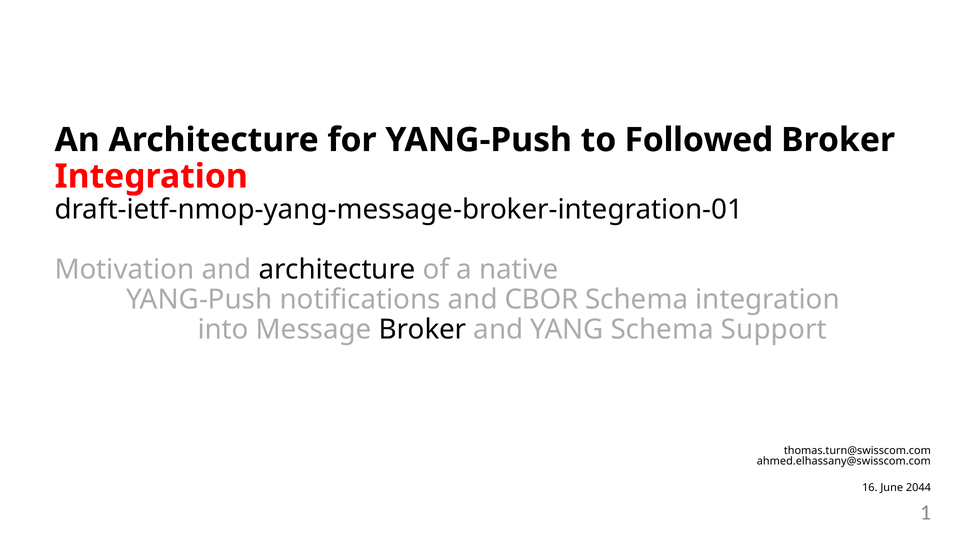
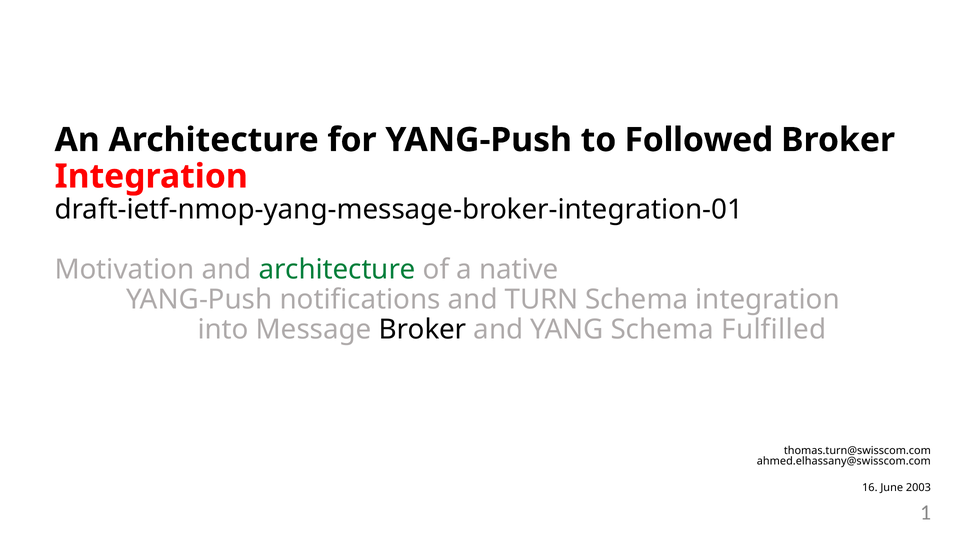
architecture at (337, 270) colour: black -> green
CBOR: CBOR -> TURN
Support: Support -> Fulfilled
2044: 2044 -> 2003
